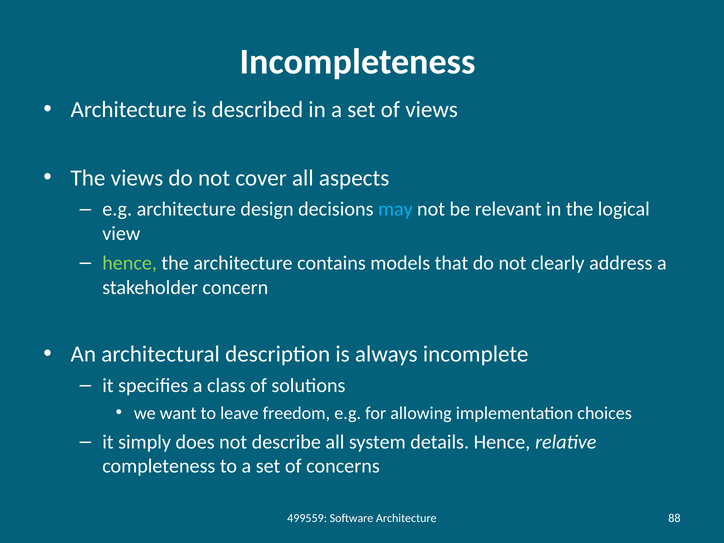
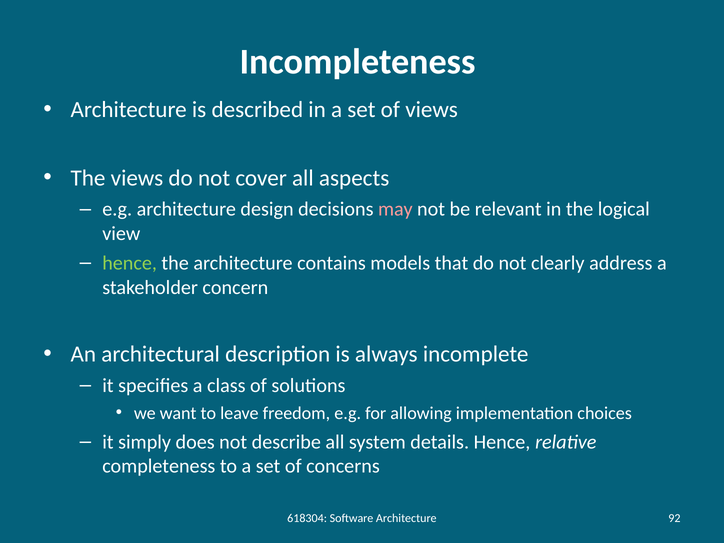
may colour: light blue -> pink
499559: 499559 -> 618304
88: 88 -> 92
